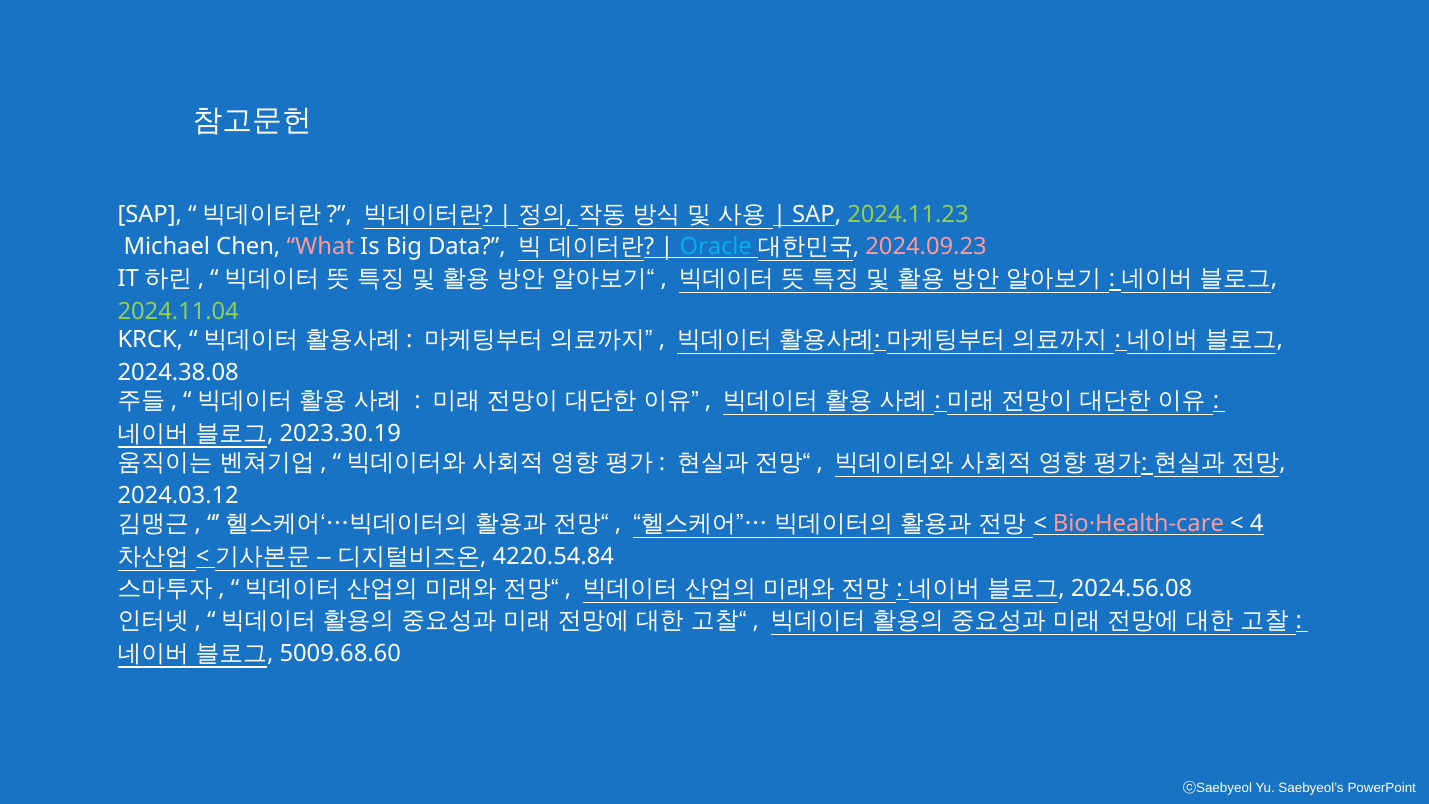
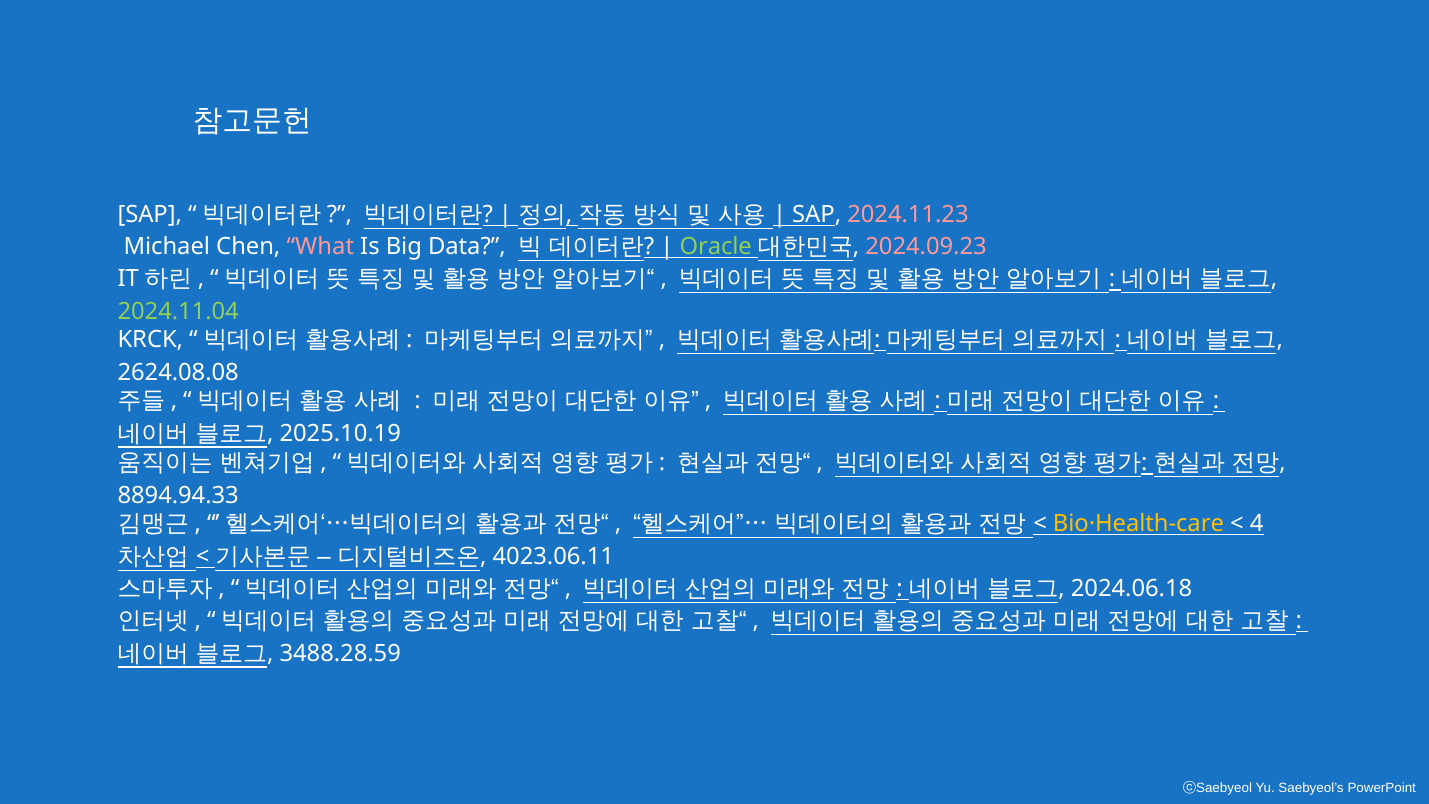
2024.11.23 colour: light green -> pink
Oracle colour: light blue -> light green
2024.38.08: 2024.38.08 -> 2624.08.08
2023.30.19: 2023.30.19 -> 2025.10.19
2024.03.12: 2024.03.12 -> 8894.94.33
Bio·Health-care colour: pink -> yellow
4220.54.84: 4220.54.84 -> 4023.06.11
2024.56.08: 2024.56.08 -> 2024.06.18
5009.68.60: 5009.68.60 -> 3488.28.59
